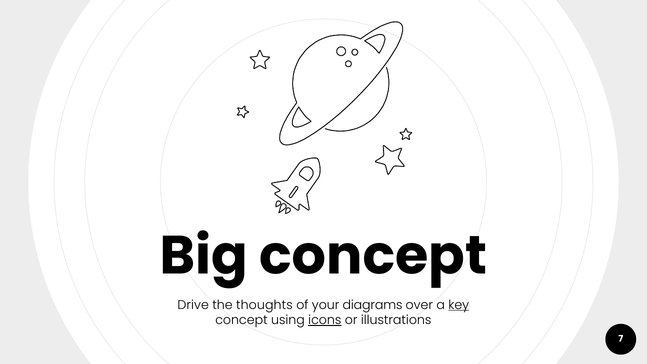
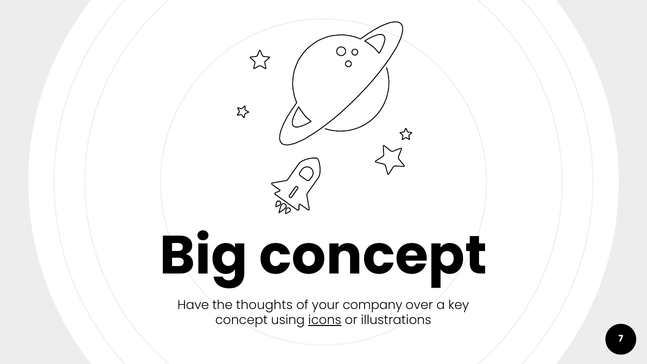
Drive: Drive -> Have
diagrams: diagrams -> company
key underline: present -> none
